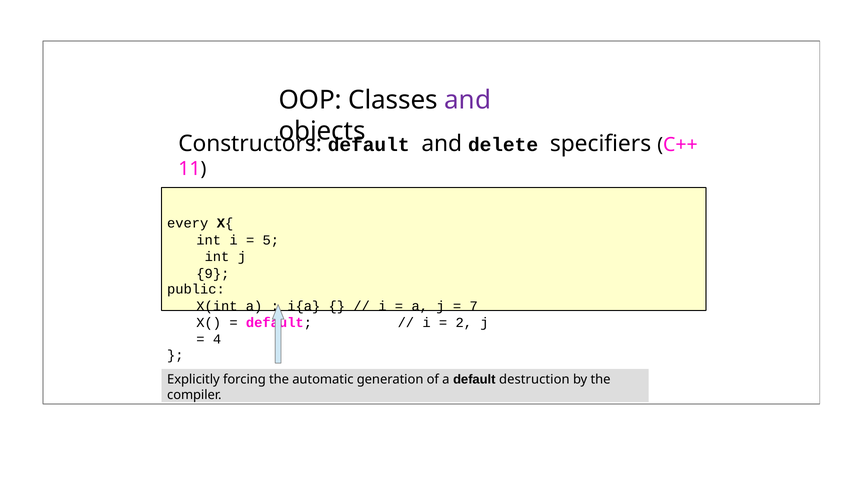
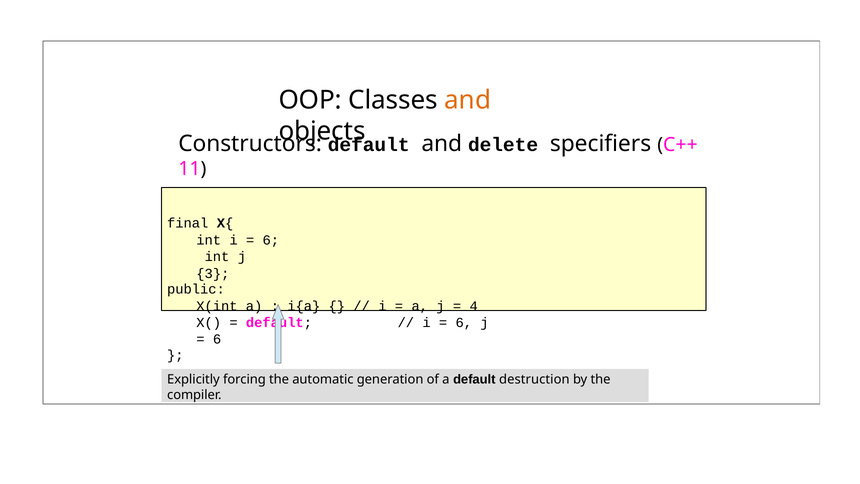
and at (468, 100) colour: purple -> orange
every: every -> final
5 at (271, 240): 5 -> 6
9: 9 -> 3
7: 7 -> 4
2 at (464, 323): 2 -> 6
4 at (217, 339): 4 -> 6
